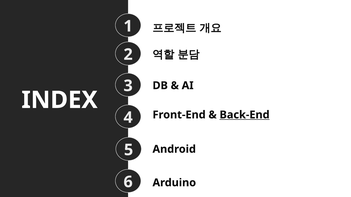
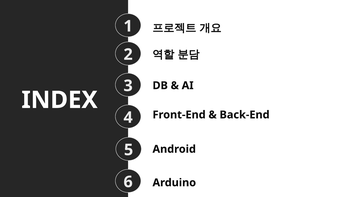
Back-End underline: present -> none
